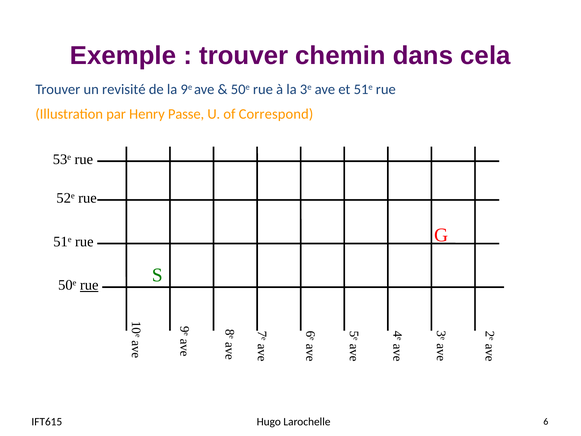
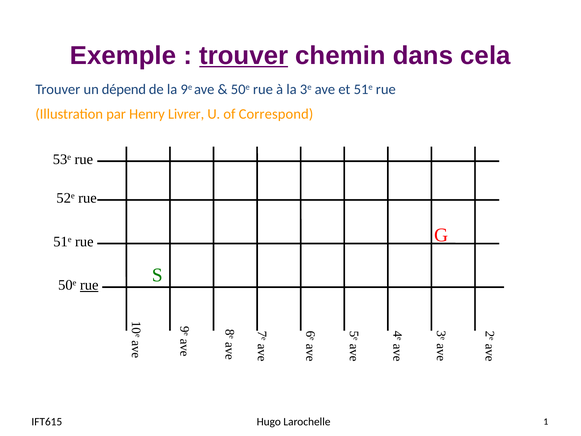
trouver at (244, 56) underline: none -> present
revisité: revisité -> dépend
Passe: Passe -> Livrer
Larochelle 6: 6 -> 1
